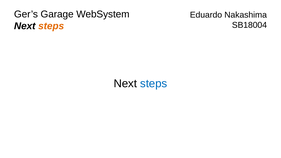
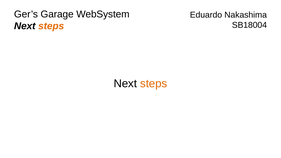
steps at (154, 84) colour: blue -> orange
